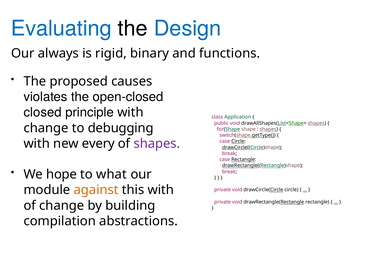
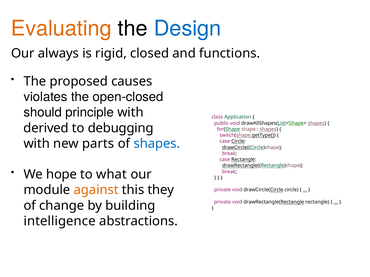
Evaluating colour: blue -> orange
binary: binary -> closed
closed: closed -> should
change at (46, 128): change -> derived
every: every -> parts
shapes at (157, 144) colour: purple -> blue
this with: with -> they
compilation: compilation -> intelligence
